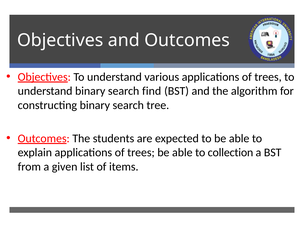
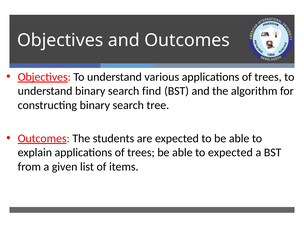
to collection: collection -> expected
